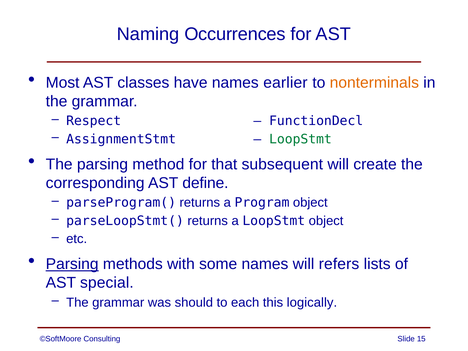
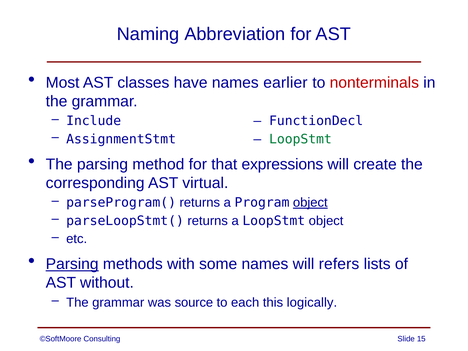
Occurrences: Occurrences -> Abbreviation
nonterminals colour: orange -> red
Respect: Respect -> Include
subsequent: subsequent -> expressions
define: define -> virtual
object at (310, 203) underline: none -> present
special: special -> without
should: should -> source
